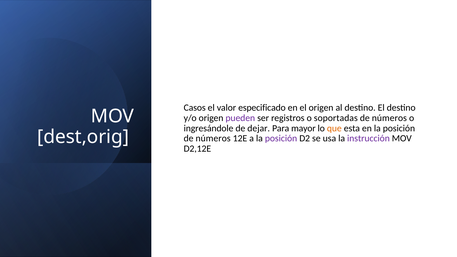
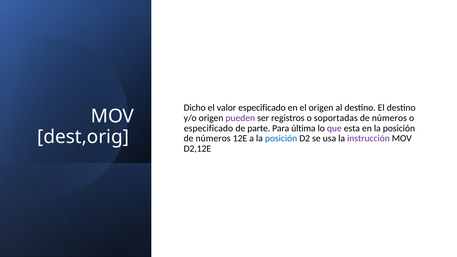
Casos: Casos -> Dicho
ingresándole at (209, 128): ingresándole -> especificado
dejar: dejar -> parte
mayor: mayor -> última
que colour: orange -> purple
posición at (281, 139) colour: purple -> blue
